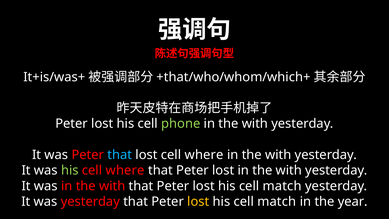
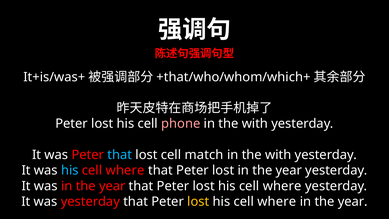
phone colour: light green -> pink
lost cell where: where -> match
his at (70, 170) colour: light green -> light blue
lost in the with: with -> year
was in the with: with -> year
match at (282, 186): match -> where
match at (277, 201): match -> where
